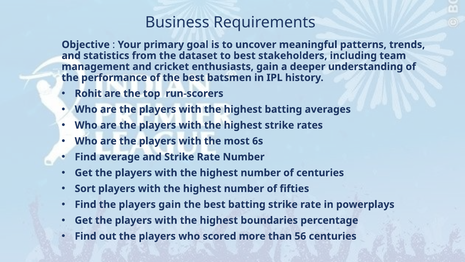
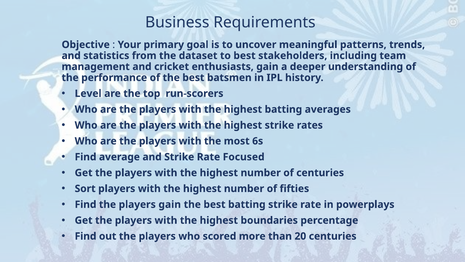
Rohit: Rohit -> Level
Rate Number: Number -> Focused
56: 56 -> 20
